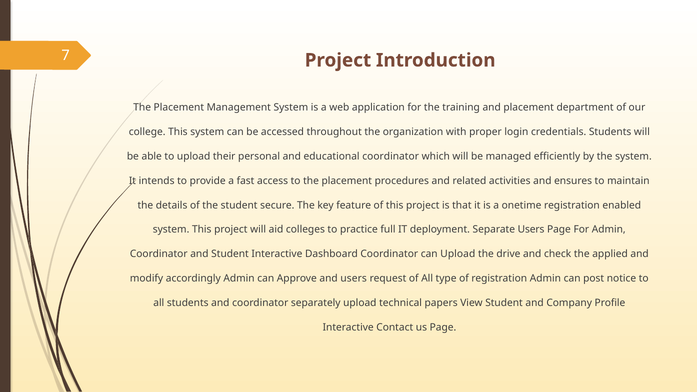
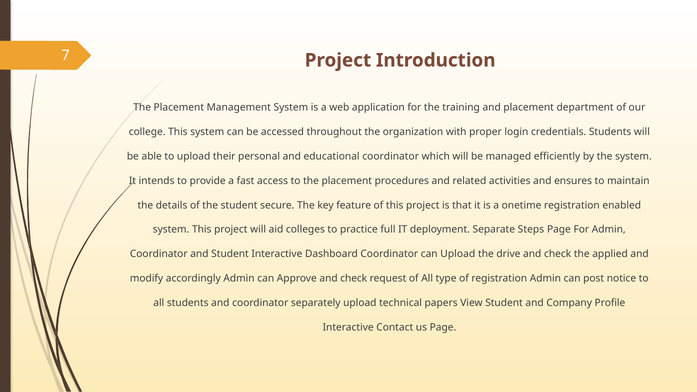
Separate Users: Users -> Steps
Approve and users: users -> check
